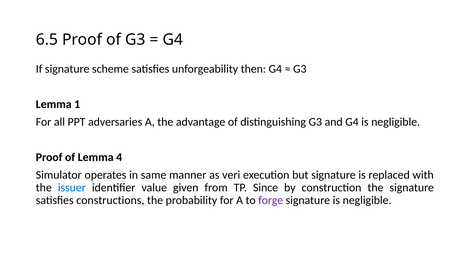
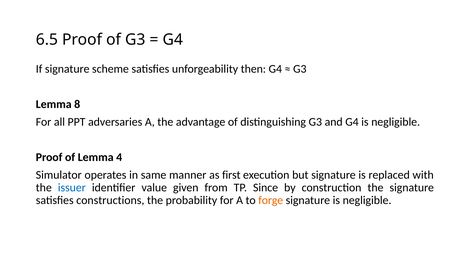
1: 1 -> 8
veri: veri -> first
forge colour: purple -> orange
